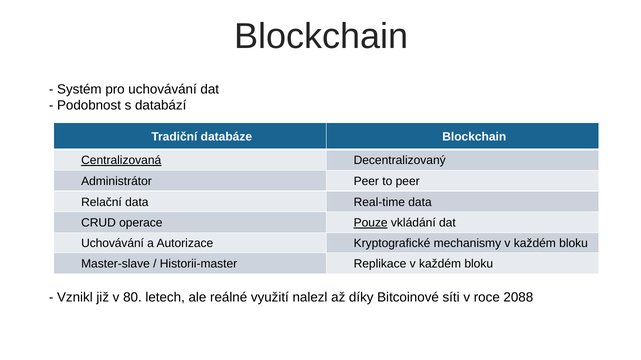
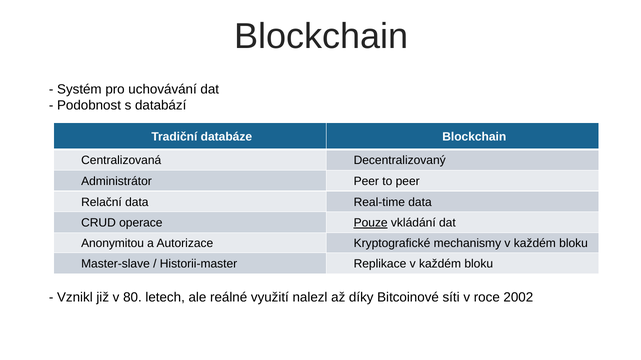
Centralizovaná underline: present -> none
Uchovávání at (113, 244): Uchovávání -> Anonymitou
2088: 2088 -> 2002
